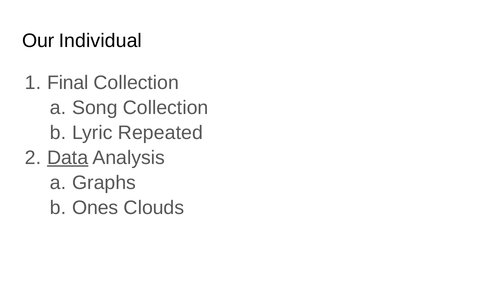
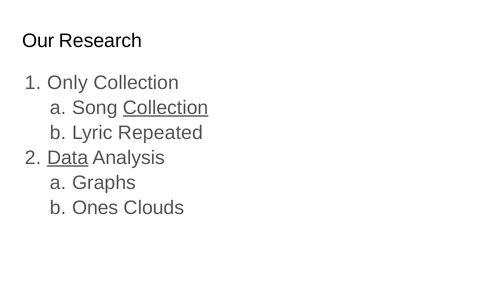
Individual: Individual -> Research
Final: Final -> Only
Collection at (166, 108) underline: none -> present
